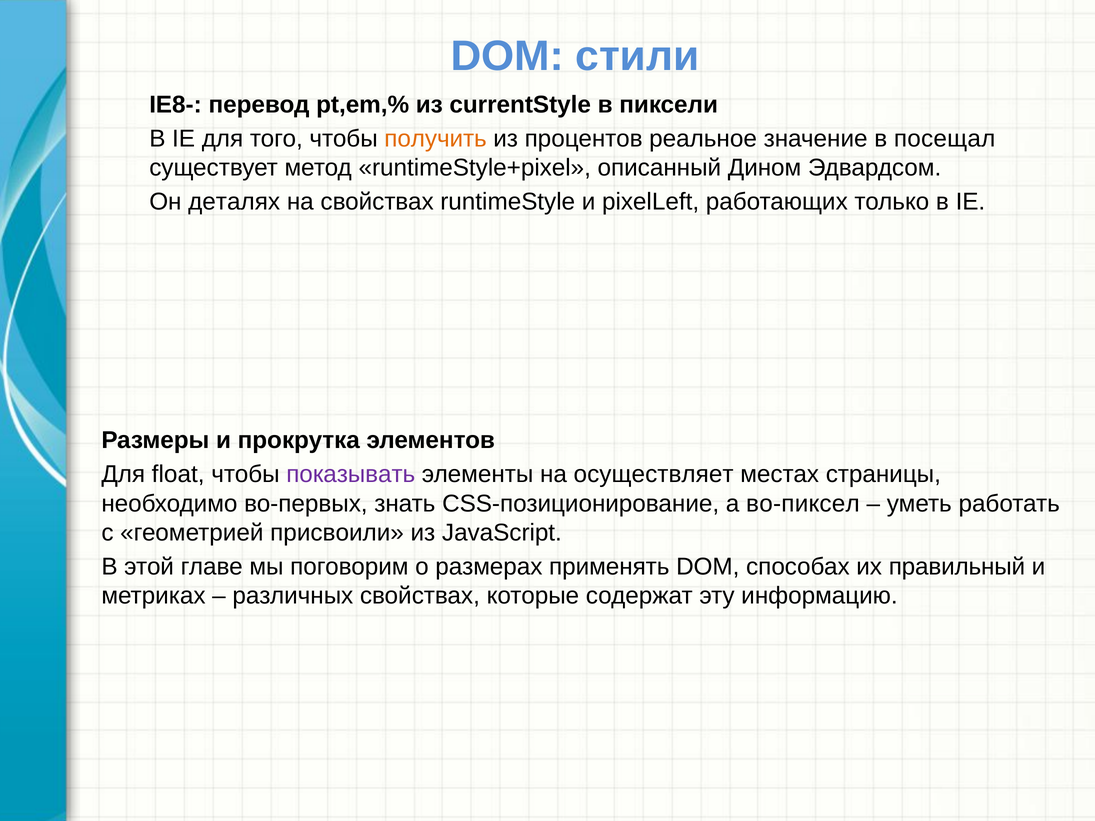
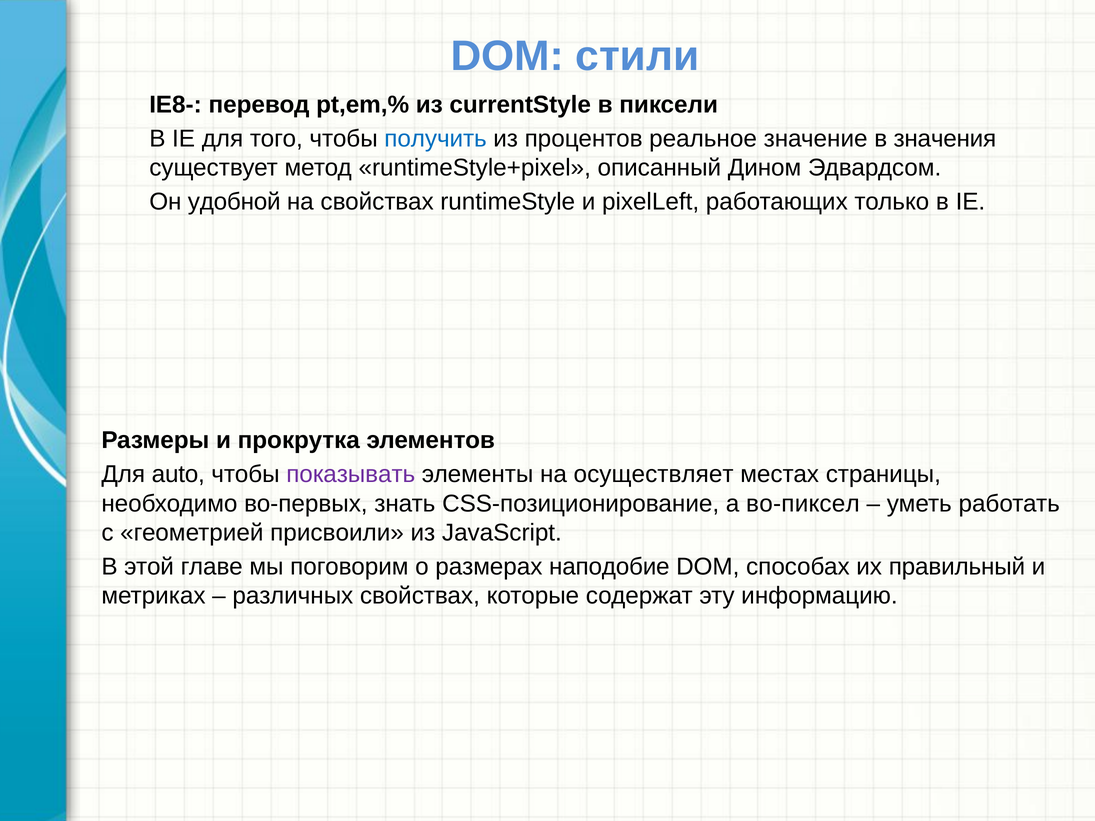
получить colour: orange -> blue
посещал: посещал -> значения
деталях: деталях -> удобной
float: float -> auto
применять: применять -> наподобие
